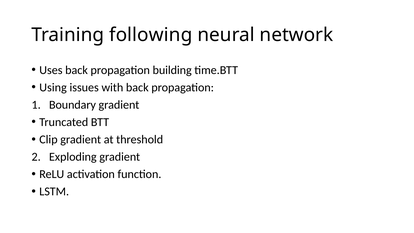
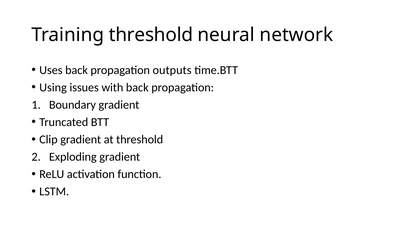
Training following: following -> threshold
building: building -> outputs
